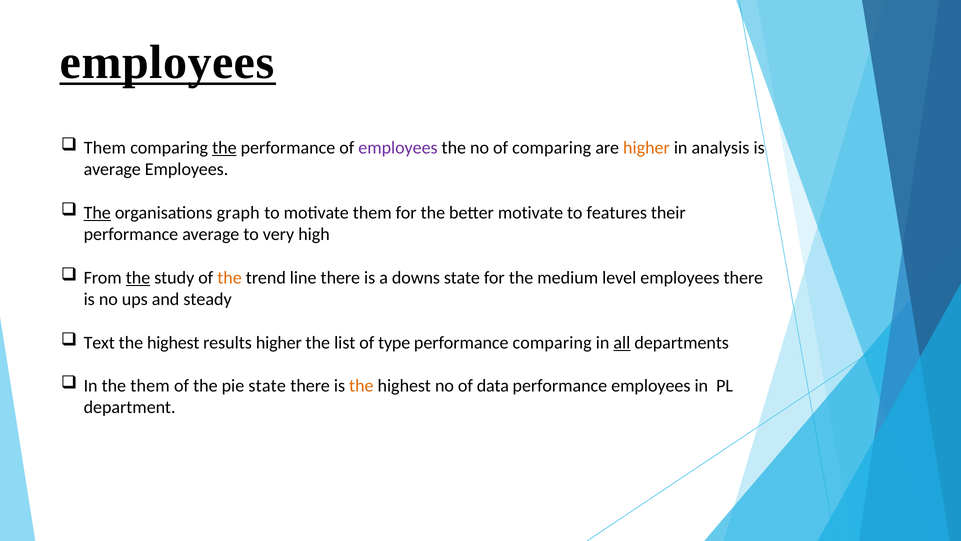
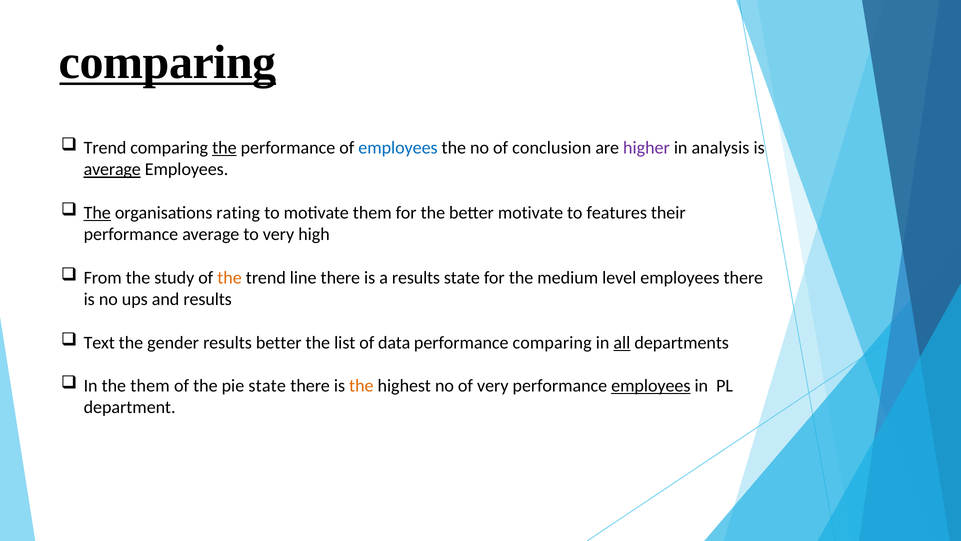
employees at (167, 63): employees -> comparing
Them at (105, 148): Them -> Trend
employees at (398, 148) colour: purple -> blue
of comparing: comparing -> conclusion
higher at (646, 148) colour: orange -> purple
average at (112, 169) underline: none -> present
graph: graph -> rating
the at (138, 277) underline: present -> none
a downs: downs -> results
and steady: steady -> results
highest at (173, 342): highest -> gender
results higher: higher -> better
type: type -> data
of data: data -> very
employees at (651, 386) underline: none -> present
